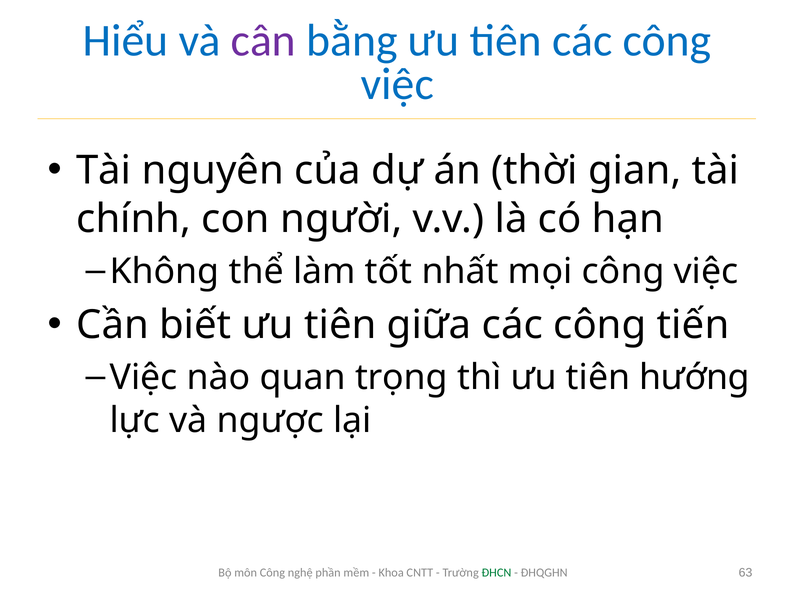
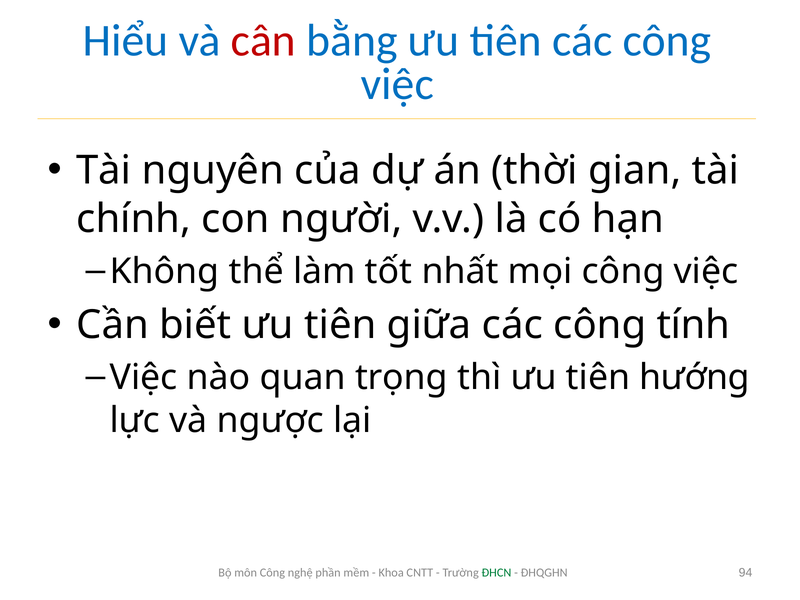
cân colour: purple -> red
tiến: tiến -> tính
63: 63 -> 94
